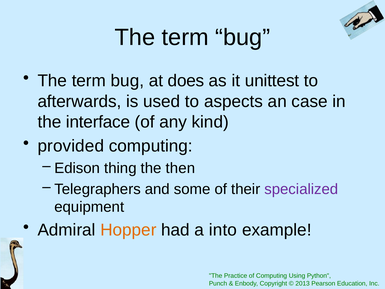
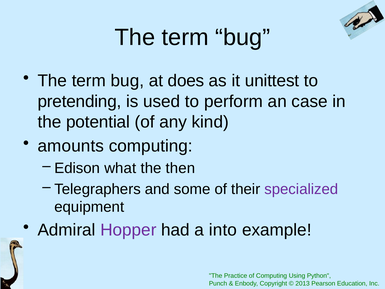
afterwards: afterwards -> pretending
aspects: aspects -> perform
interface: interface -> potential
provided: provided -> amounts
thing: thing -> what
Hopper colour: orange -> purple
